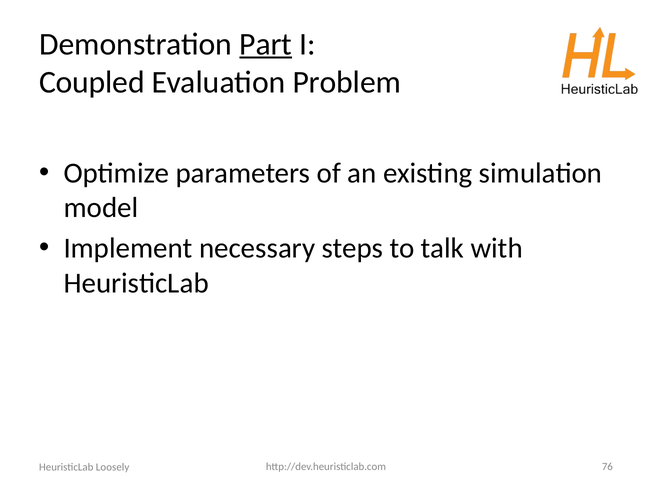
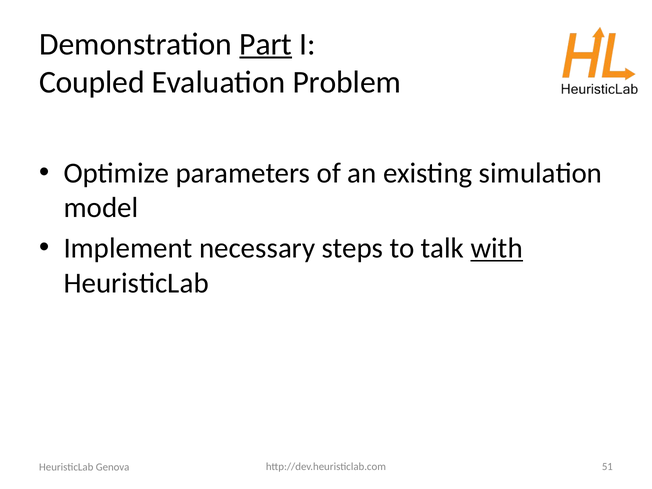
with underline: none -> present
76: 76 -> 51
Loosely: Loosely -> Genova
